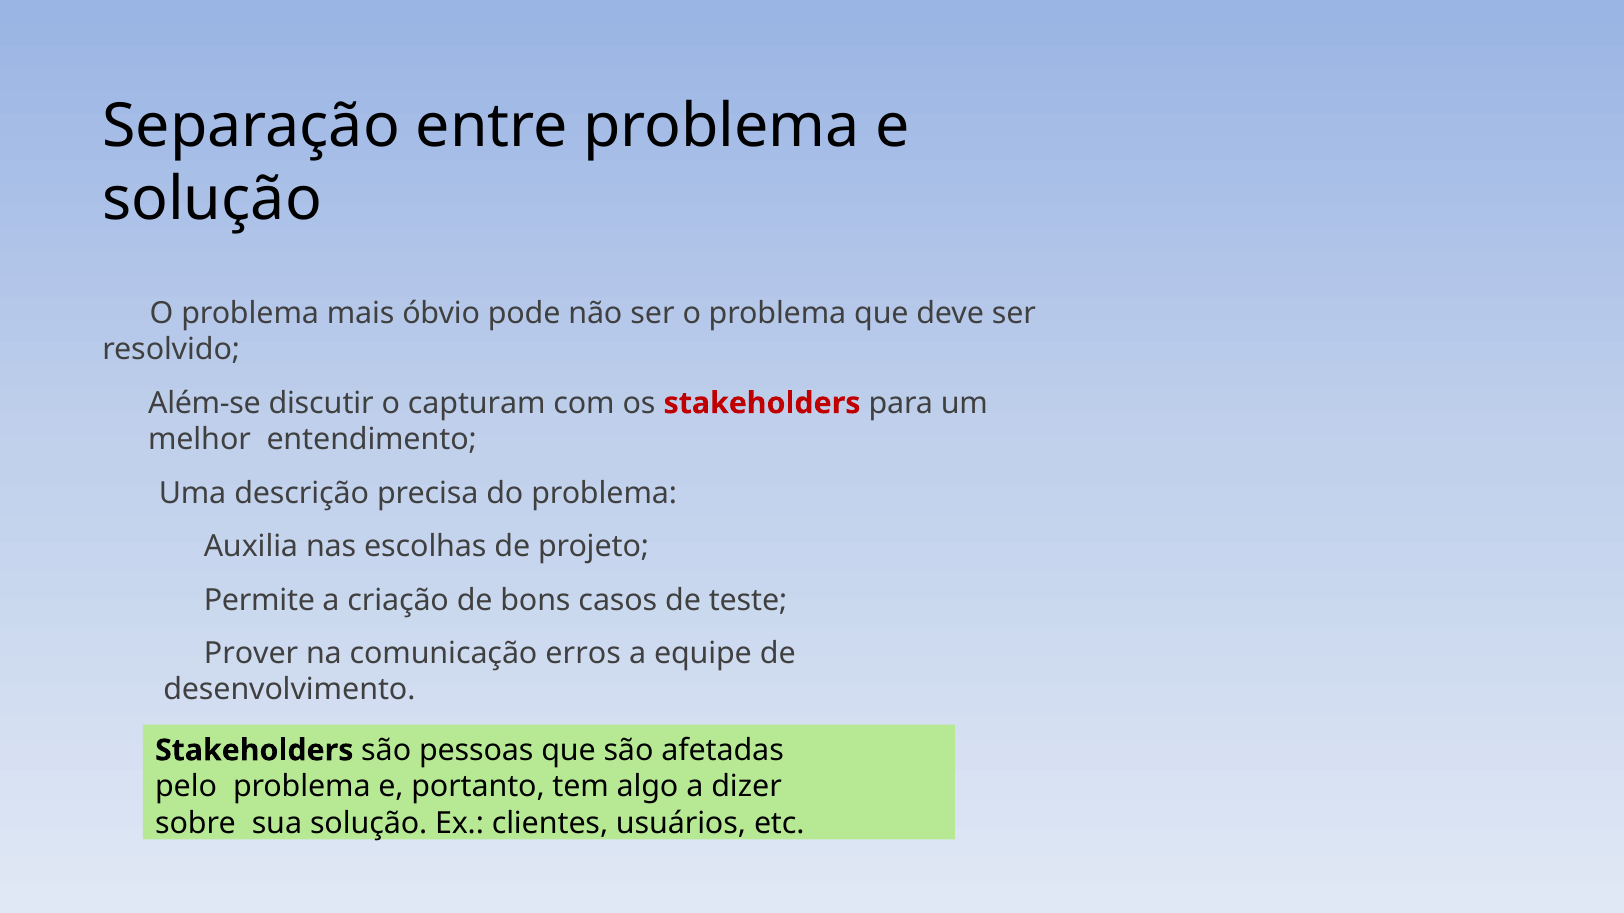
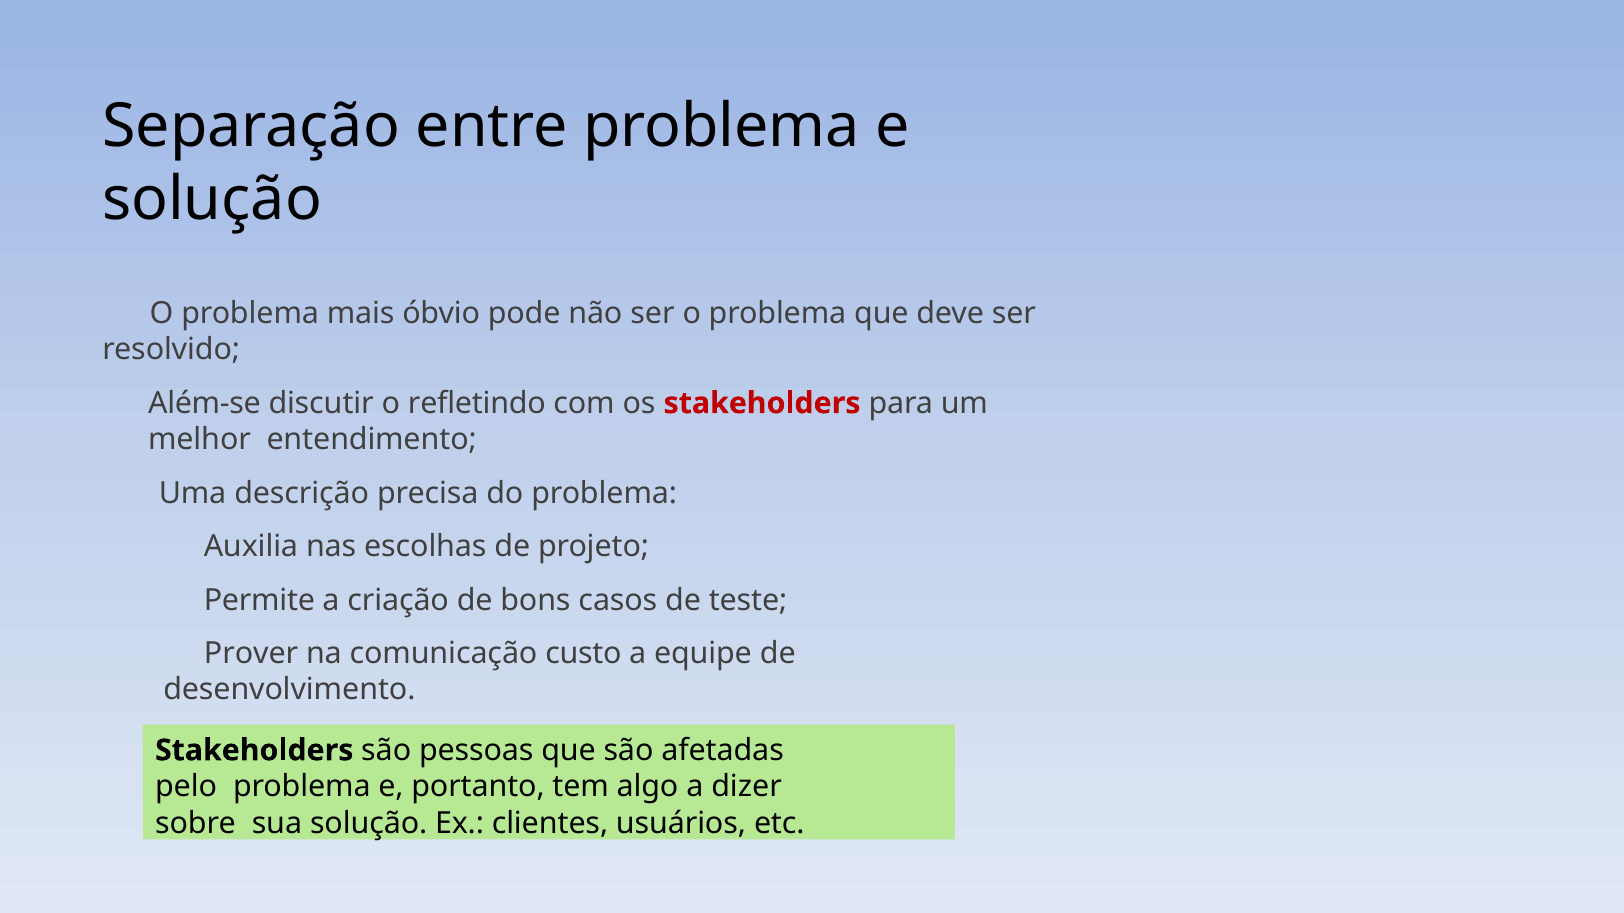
capturam: capturam -> refletindo
erros: erros -> custo
